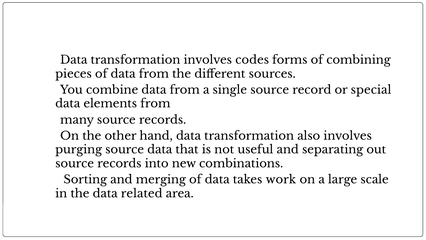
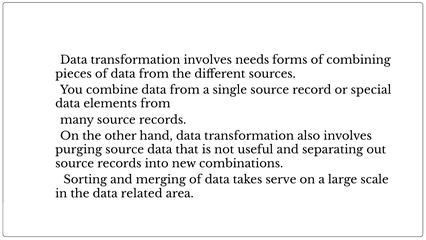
codes: codes -> needs
work: work -> serve
